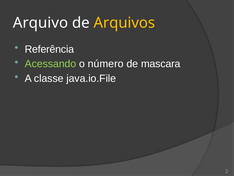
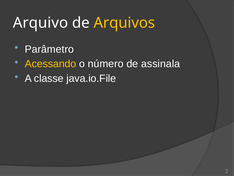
Referência: Referência -> Parâmetro
Acessando colour: light green -> yellow
mascara: mascara -> assinala
